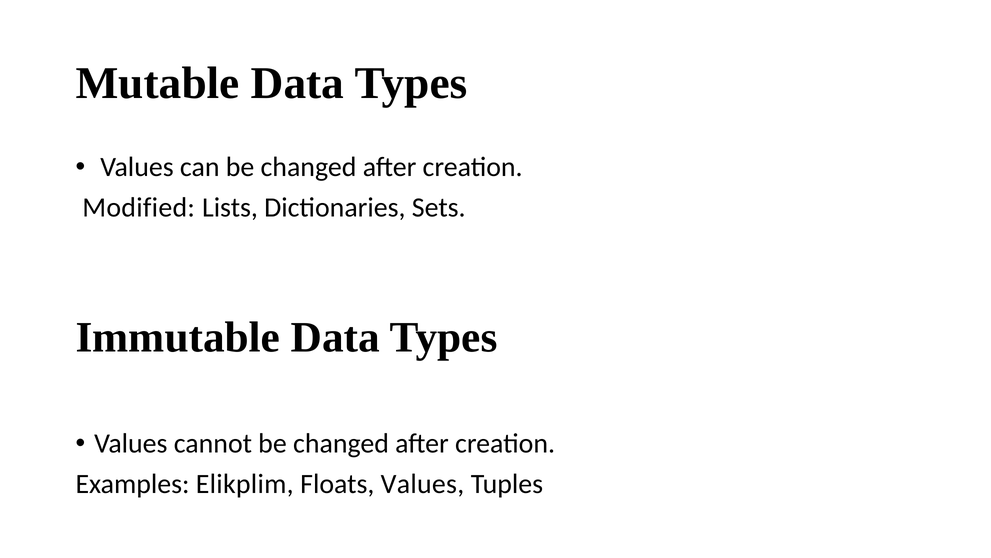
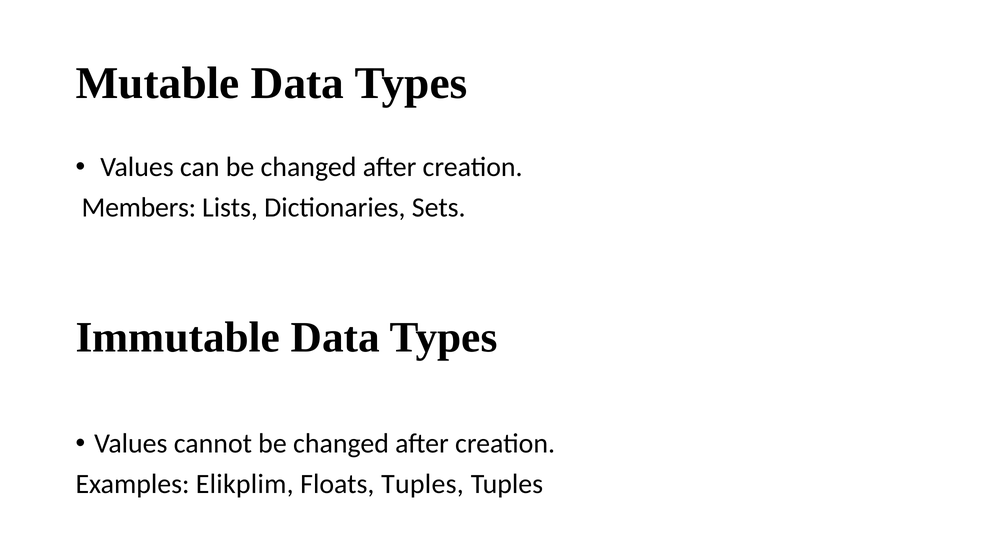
Modified: Modified -> Members
Floats Values: Values -> Tuples
